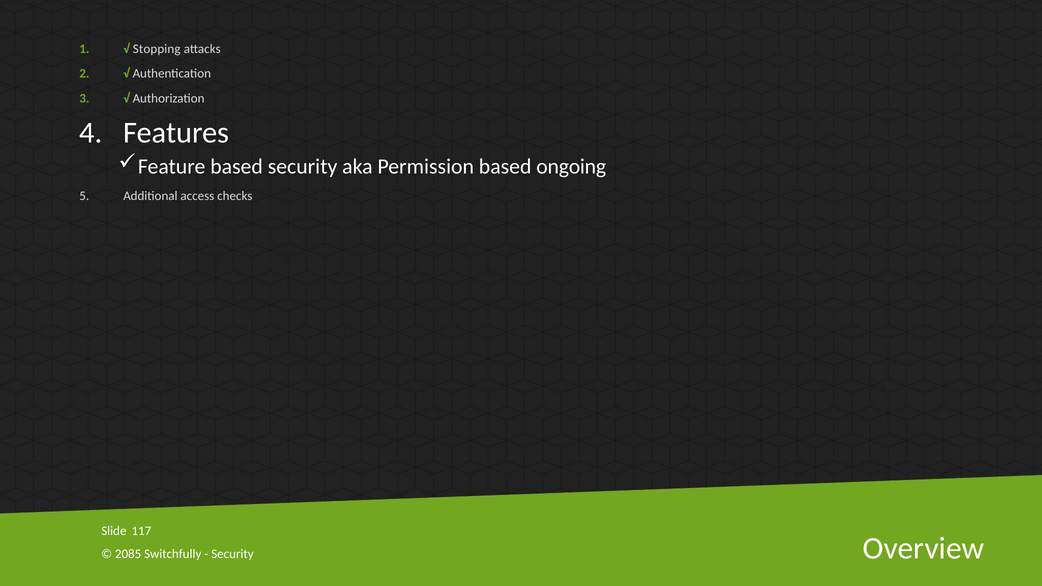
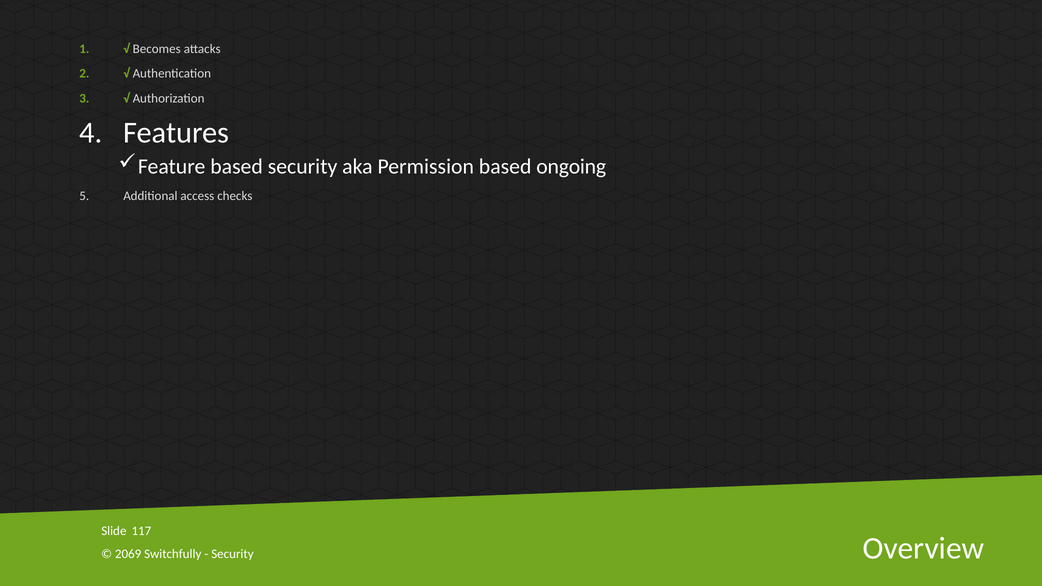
Stopping: Stopping -> Becomes
2085: 2085 -> 2069
